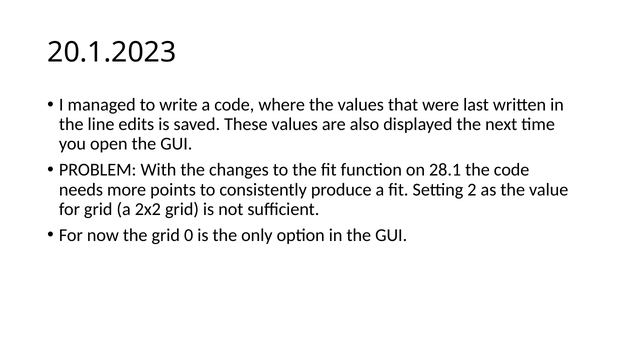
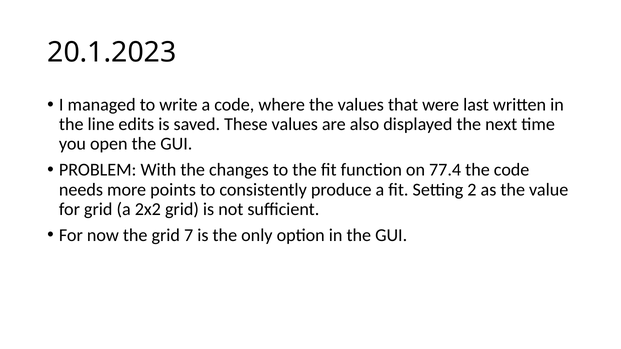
28.1: 28.1 -> 77.4
0: 0 -> 7
